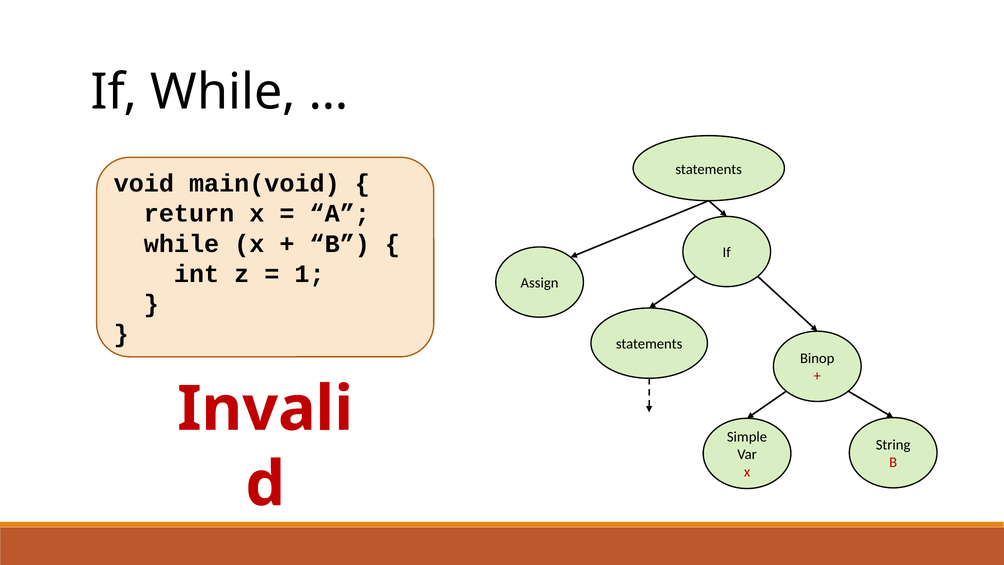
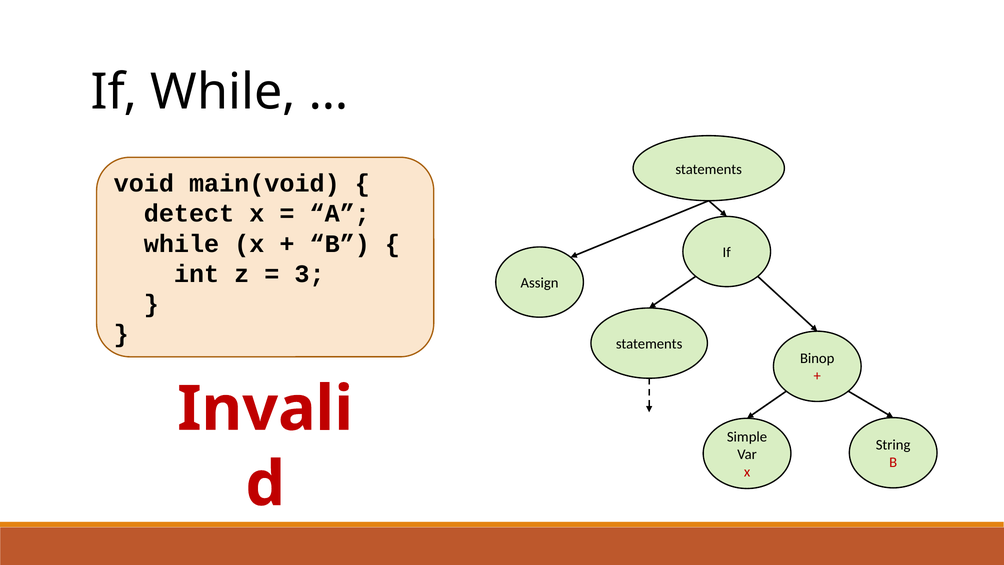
return: return -> detect
1: 1 -> 3
